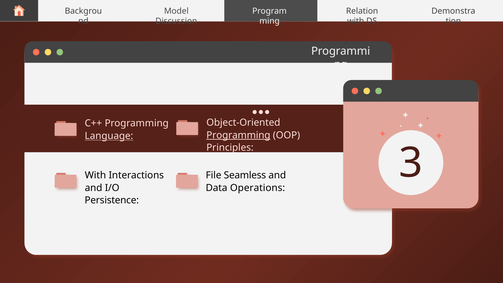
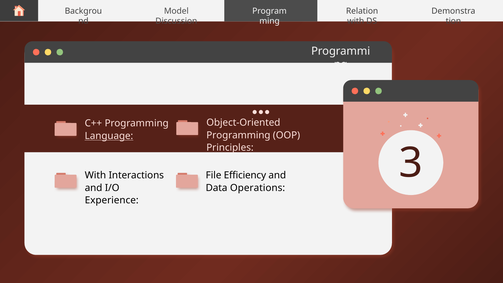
Programming at (238, 135) underline: present -> none
Seamless: Seamless -> Efficiency
Persistence: Persistence -> Experience
